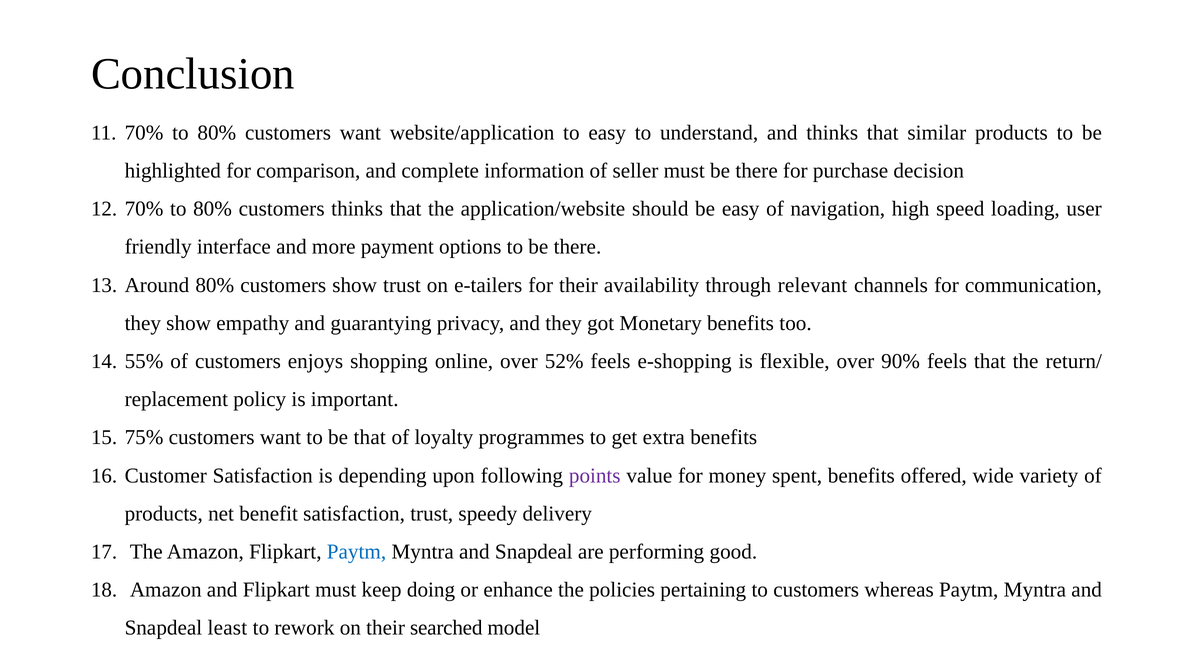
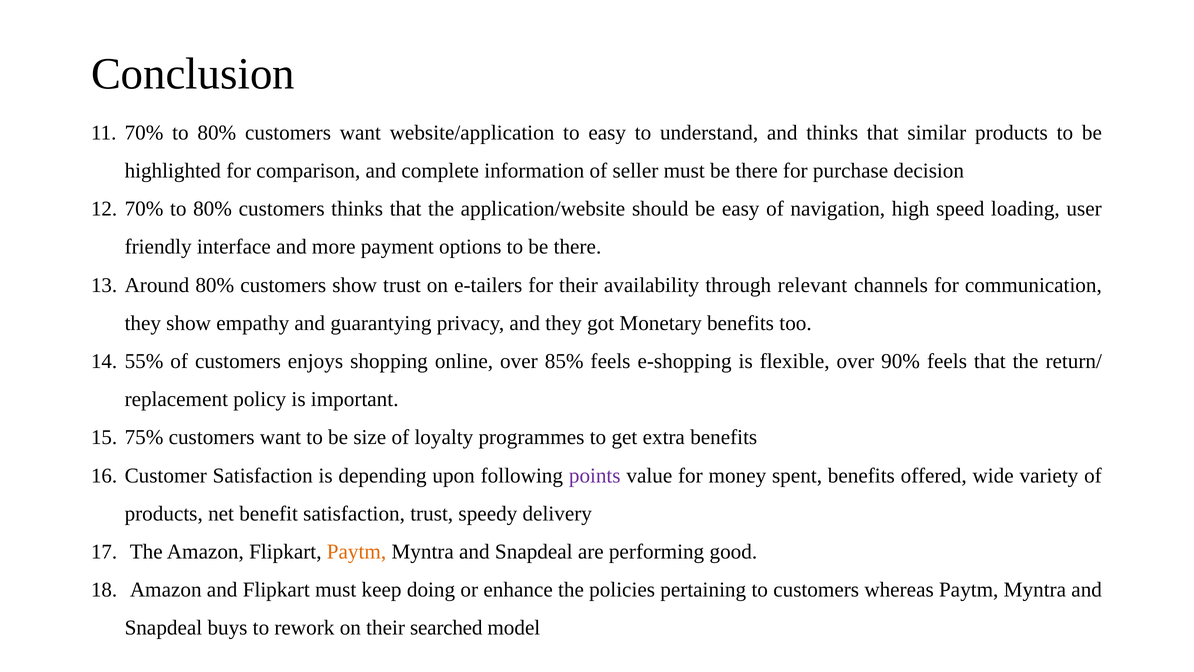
52%: 52% -> 85%
be that: that -> size
Paytm at (357, 551) colour: blue -> orange
least: least -> buys
